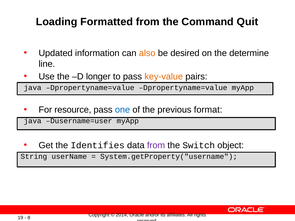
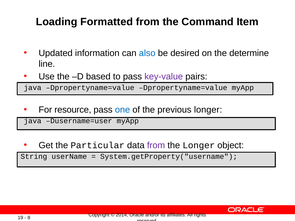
Quit: Quit -> Item
also colour: orange -> blue
longer: longer -> based
key-value colour: orange -> purple
previous format: format -> longer
Identifies: Identifies -> Particular
the Switch: Switch -> Longer
